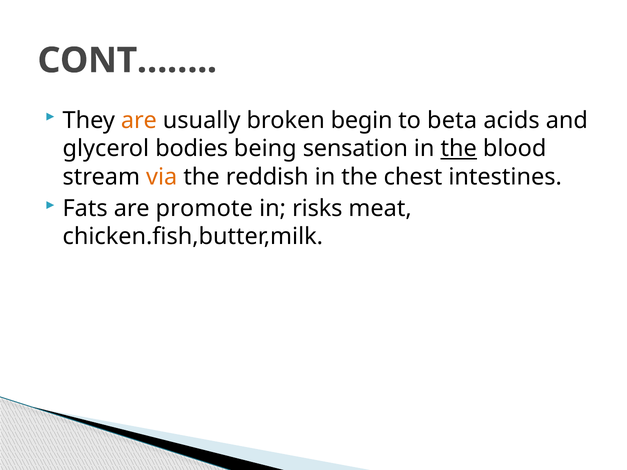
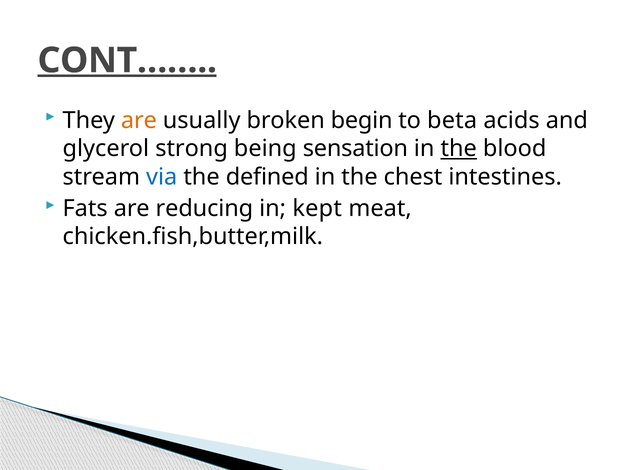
CONT…… underline: none -> present
bodies: bodies -> strong
via colour: orange -> blue
reddish: reddish -> defined
promote: promote -> reducing
risks: risks -> kept
